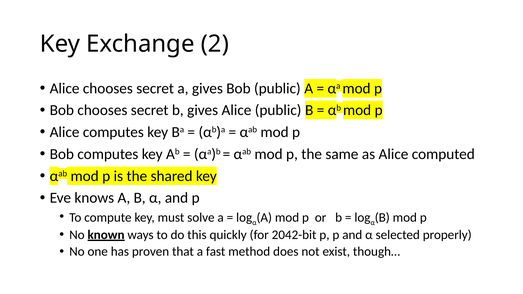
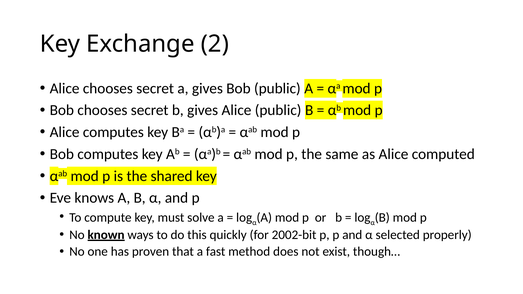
2042-bit: 2042-bit -> 2002-bit
